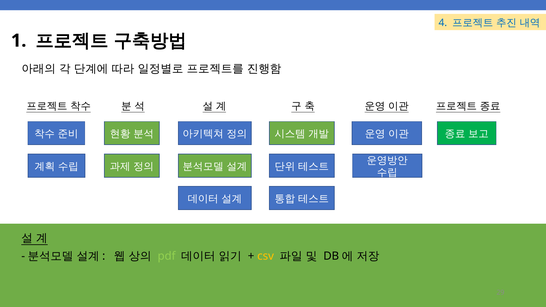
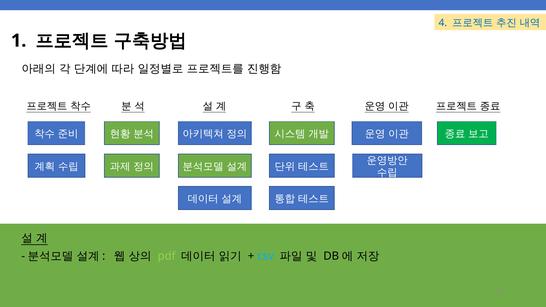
csv colour: yellow -> light blue
